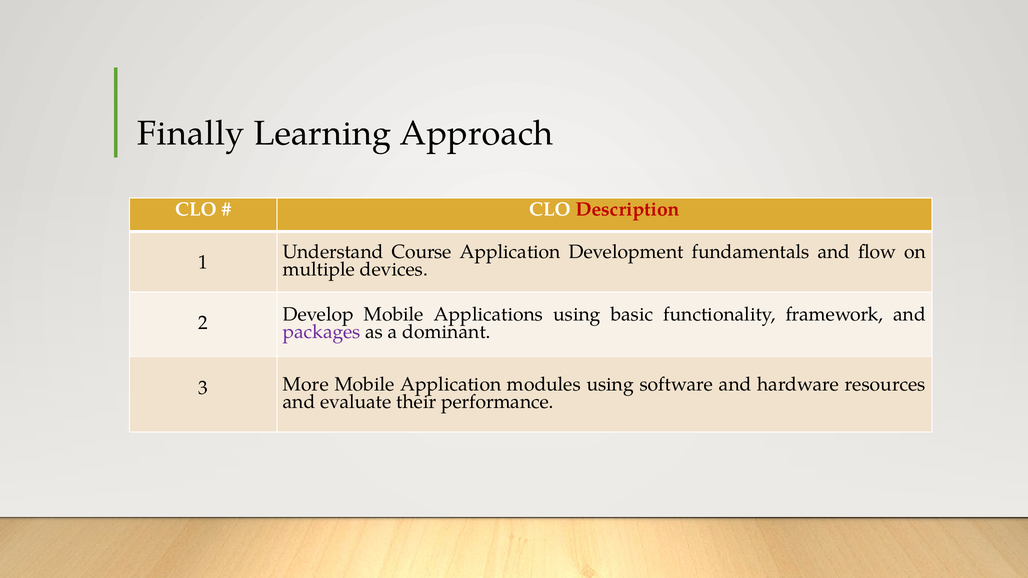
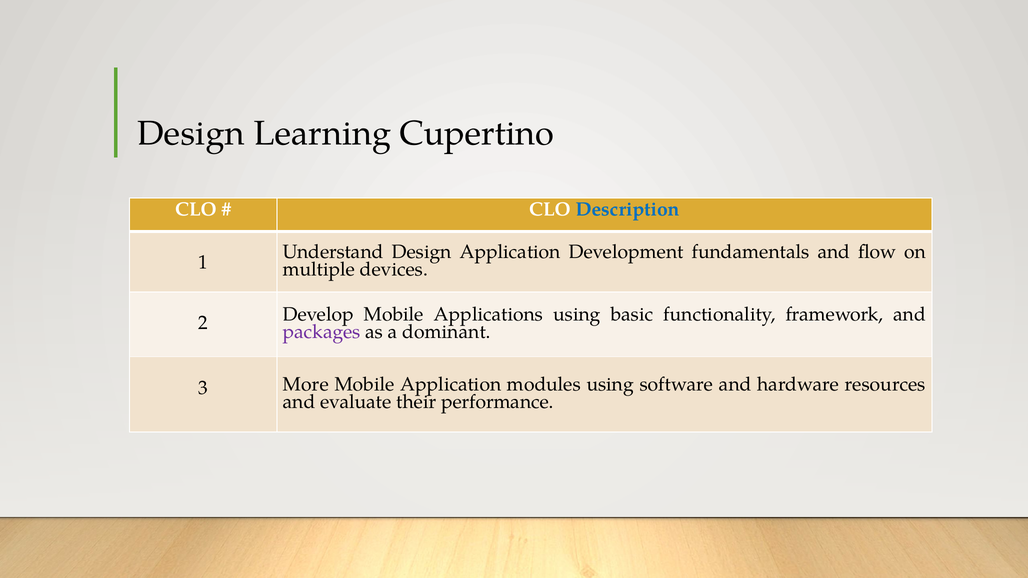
Finally at (191, 134): Finally -> Design
Approach: Approach -> Cupertino
Description colour: red -> blue
Understand Course: Course -> Design
